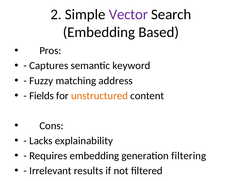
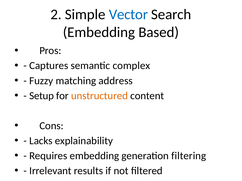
Vector colour: purple -> blue
keyword: keyword -> complex
Fields: Fields -> Setup
